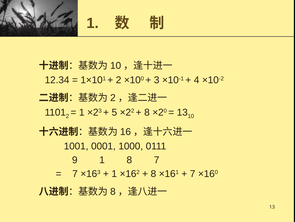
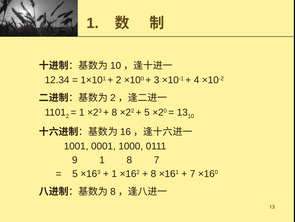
5 at (114, 112): 5 -> 8
8 at (147, 112): 8 -> 5
7 at (75, 173): 7 -> 5
